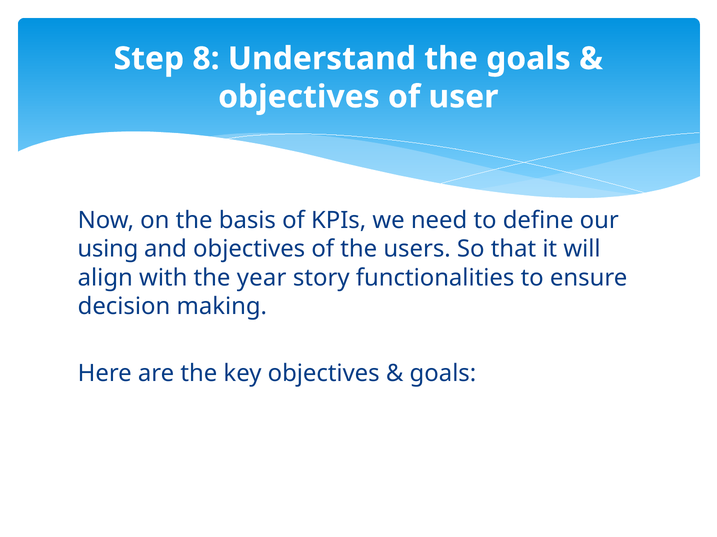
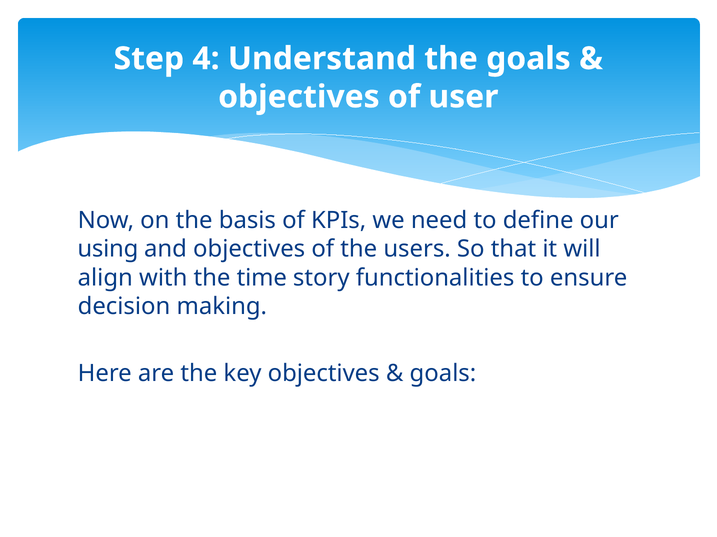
8: 8 -> 4
year: year -> time
